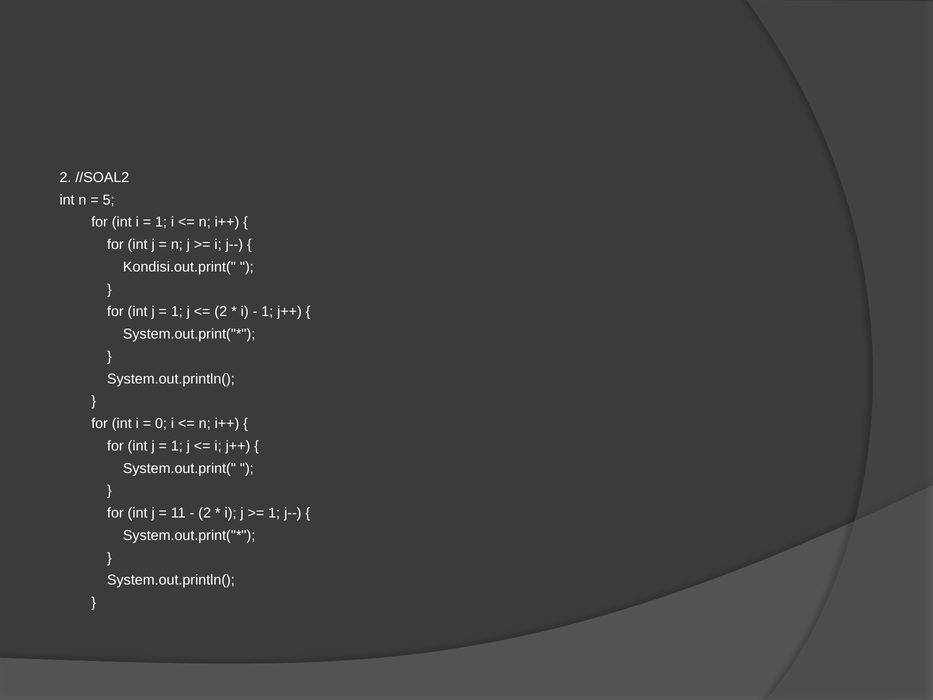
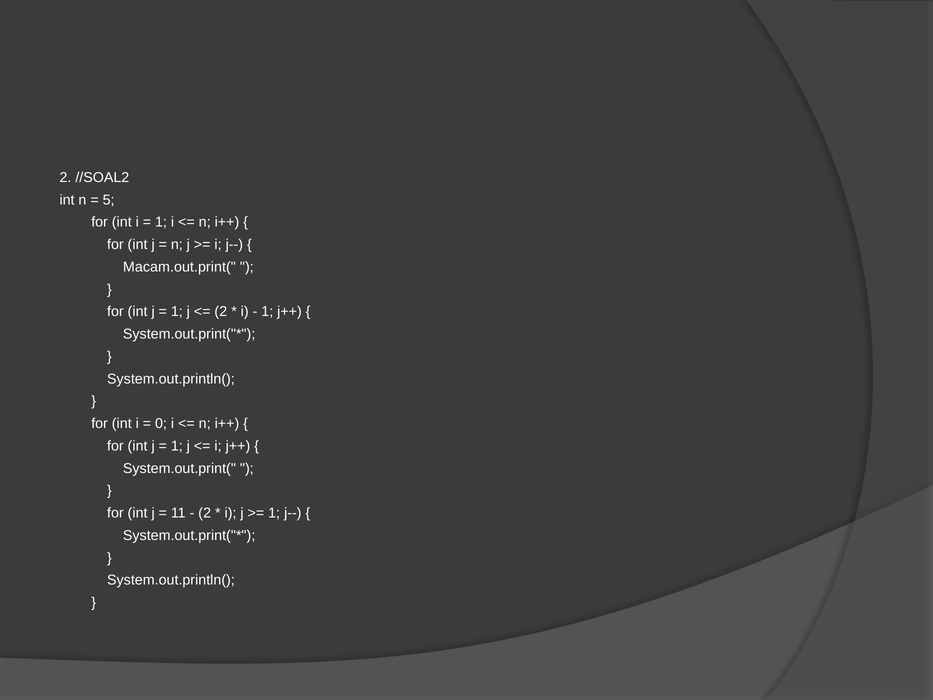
Kondisi.out.print(: Kondisi.out.print( -> Macam.out.print(
